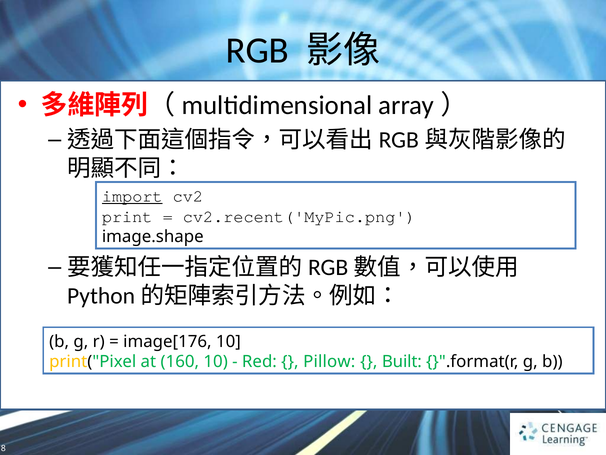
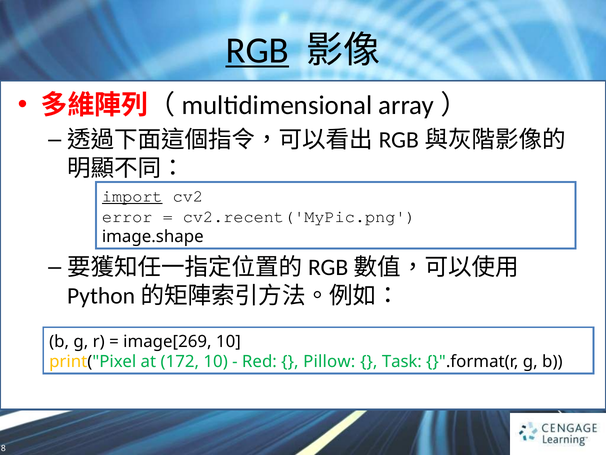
RGB underline: none -> present
print: print -> error
image[176: image[176 -> image[269
160: 160 -> 172
Built: Built -> Task
